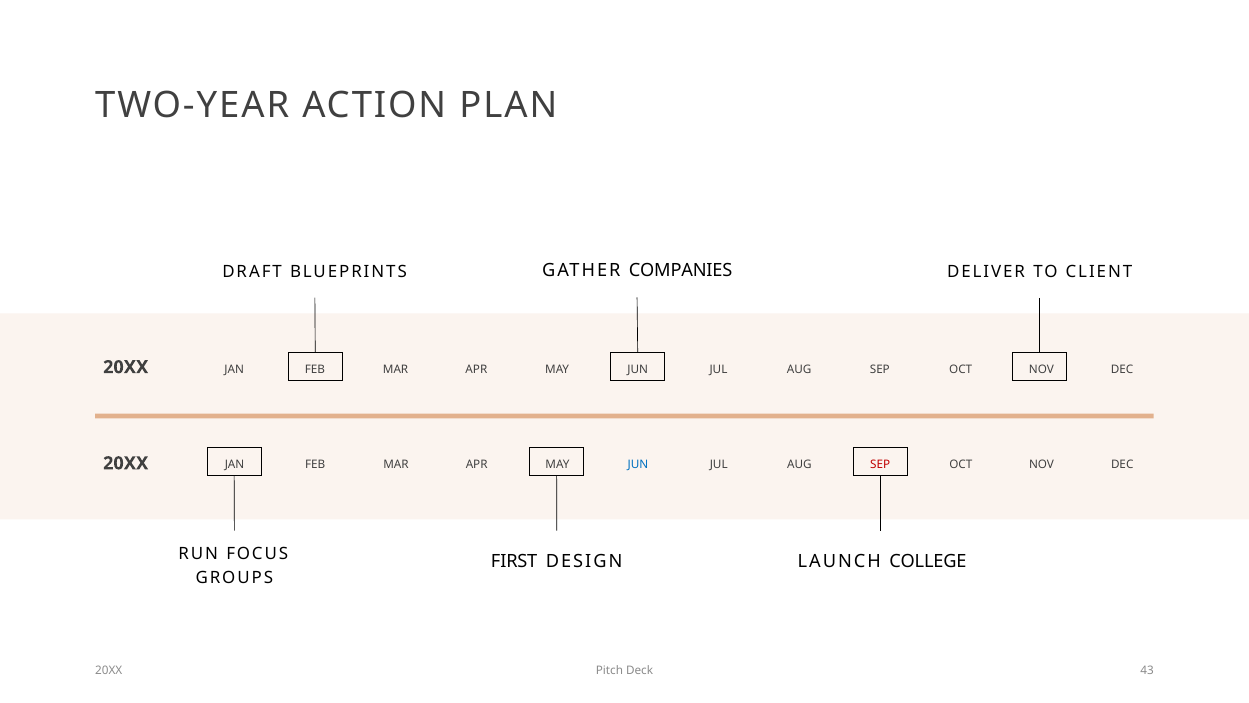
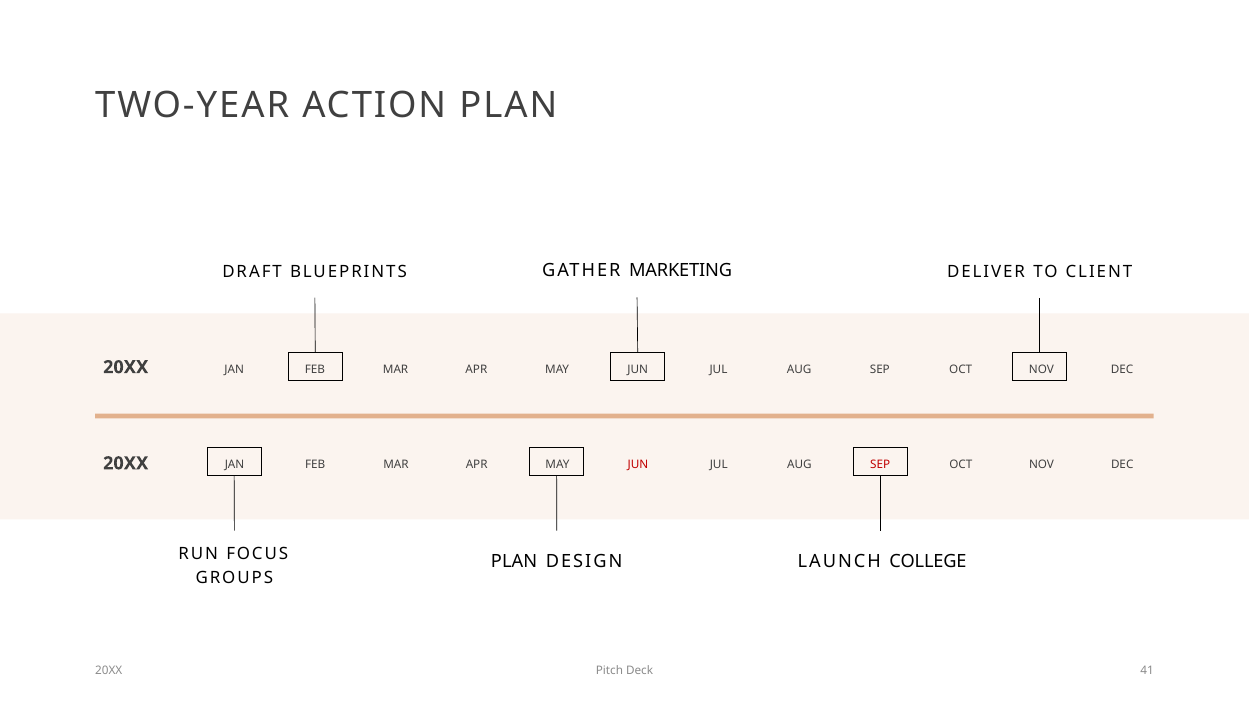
COMPANIES: COMPANIES -> MARKETING
JUN at (638, 464) colour: blue -> red
FIRST at (514, 561): FIRST -> PLAN
43: 43 -> 41
